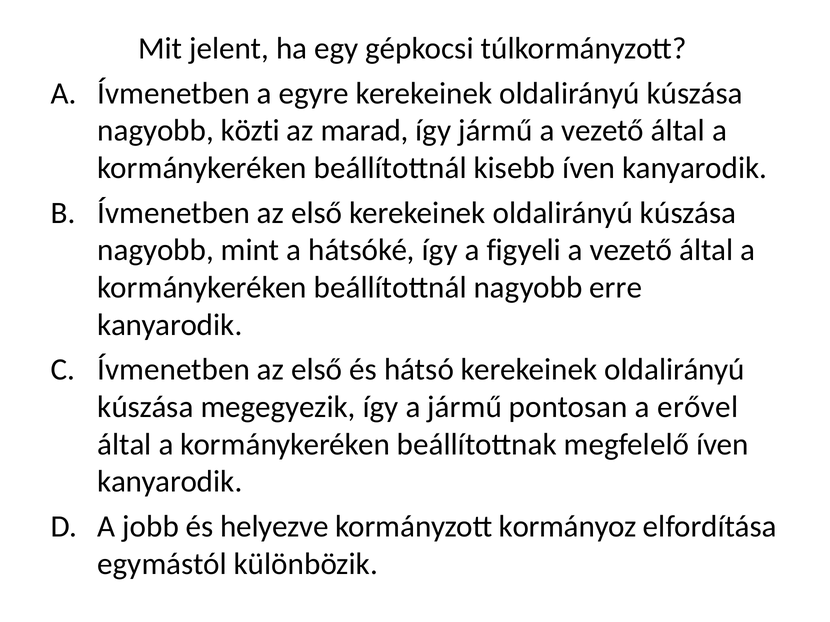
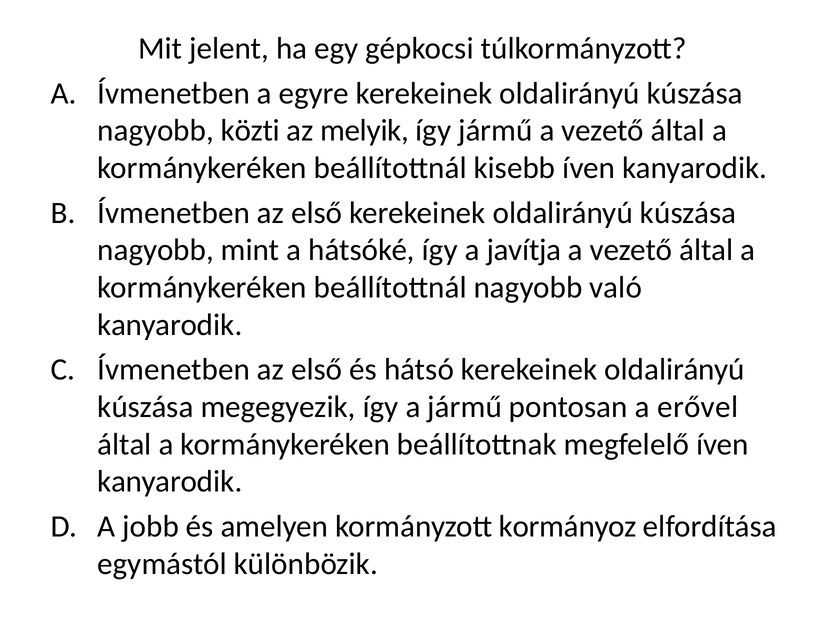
marad: marad -> melyik
figyeli: figyeli -> javítja
erre: erre -> való
helyezve: helyezve -> amelyen
